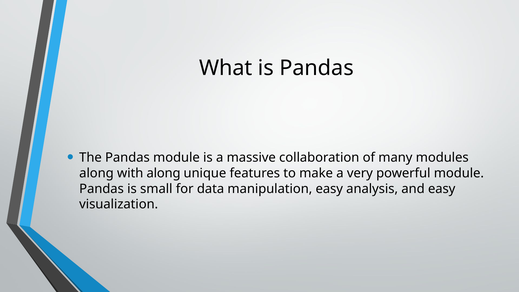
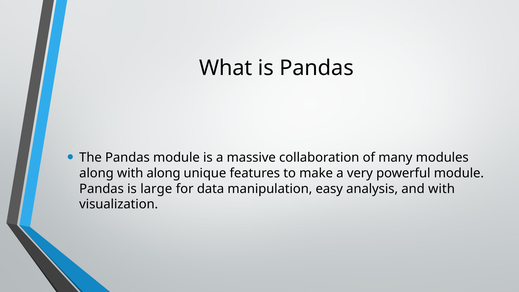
small: small -> large
and easy: easy -> with
